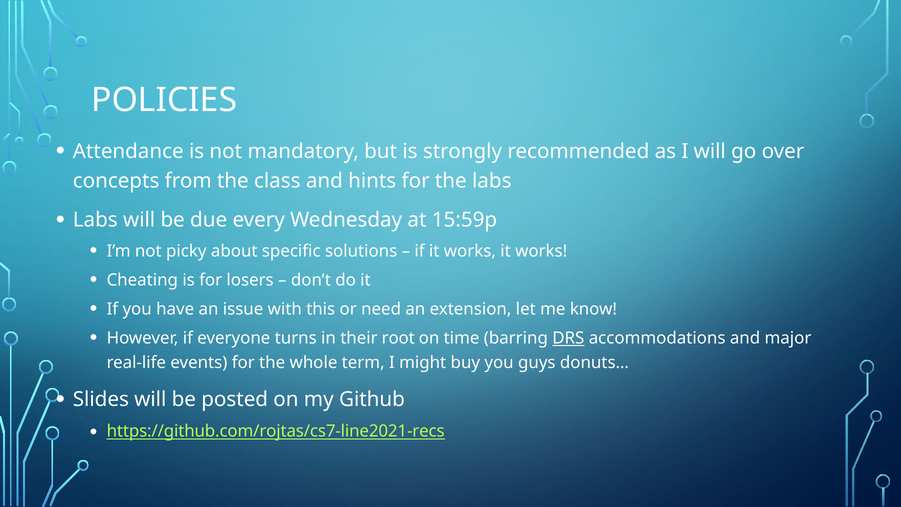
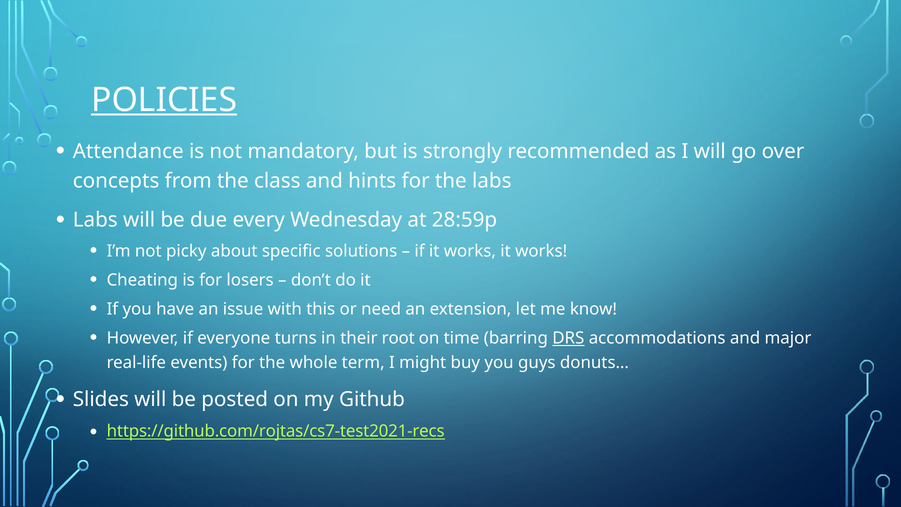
POLICIES underline: none -> present
15:59p: 15:59p -> 28:59p
https://github.com/rojtas/cs7-line2021-recs: https://github.com/rojtas/cs7-line2021-recs -> https://github.com/rojtas/cs7-test2021-recs
